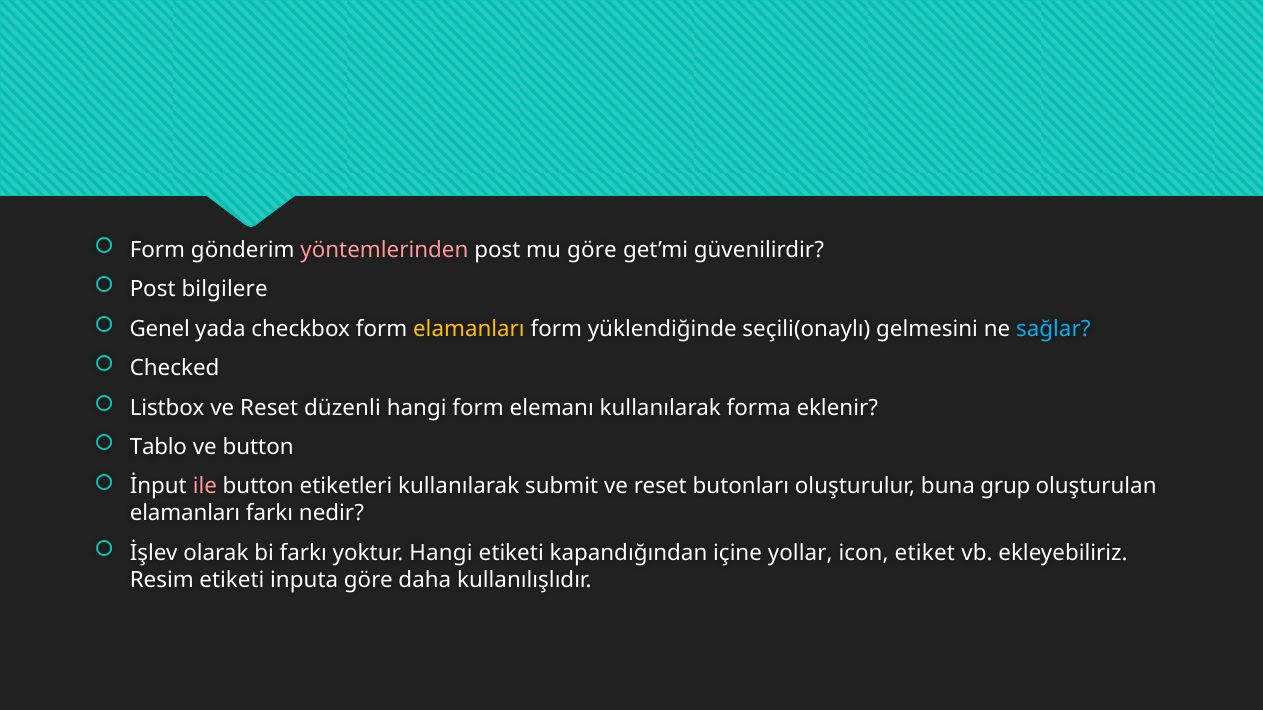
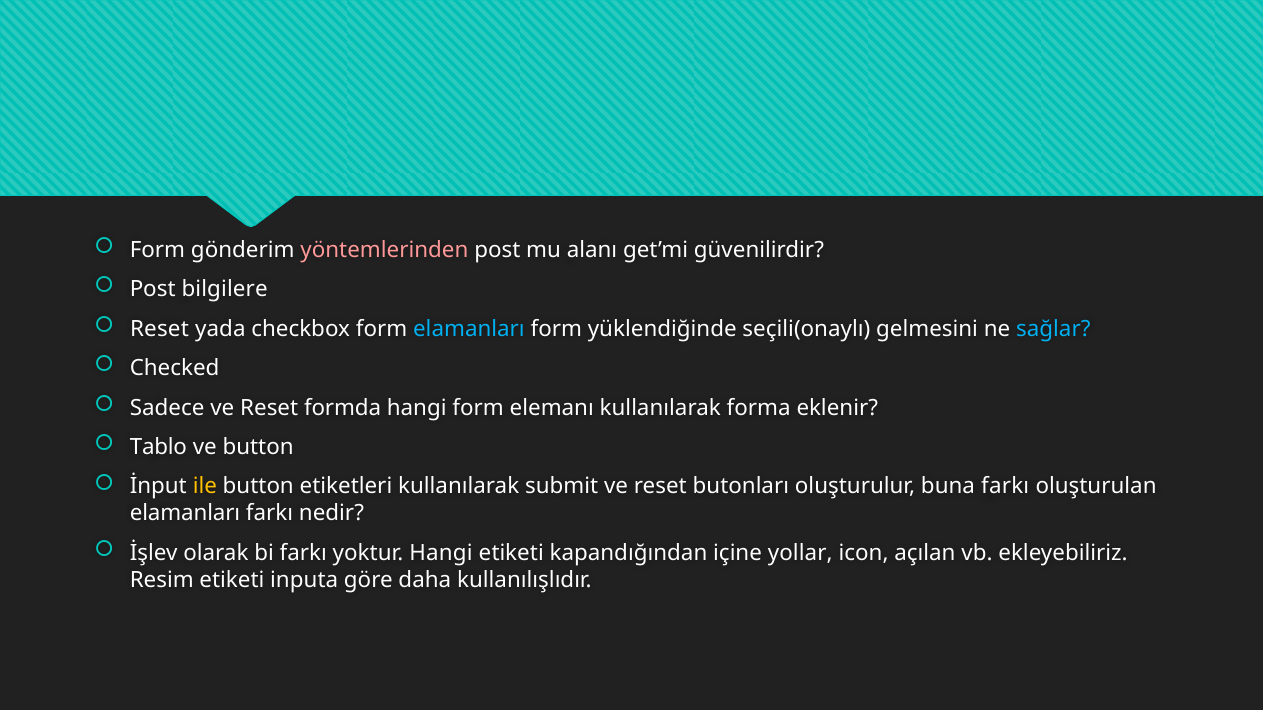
mu göre: göre -> alanı
Genel at (160, 329): Genel -> Reset
elamanları at (469, 329) colour: yellow -> light blue
Listbox: Listbox -> Sadece
düzenli: düzenli -> formda
ile colour: pink -> yellow
buna grup: grup -> farkı
etiket: etiket -> açılan
